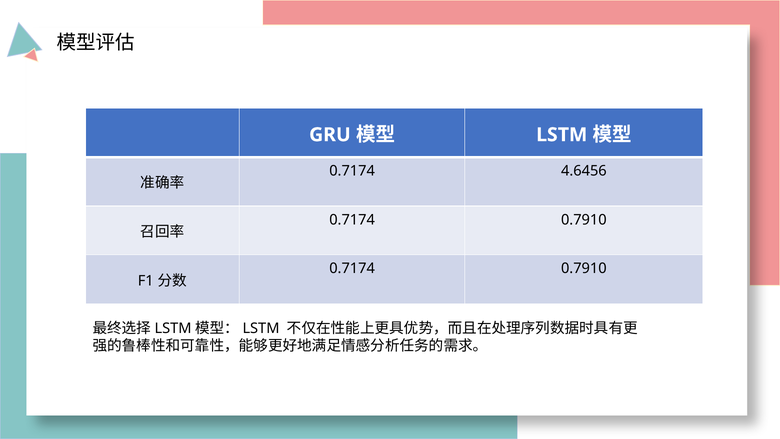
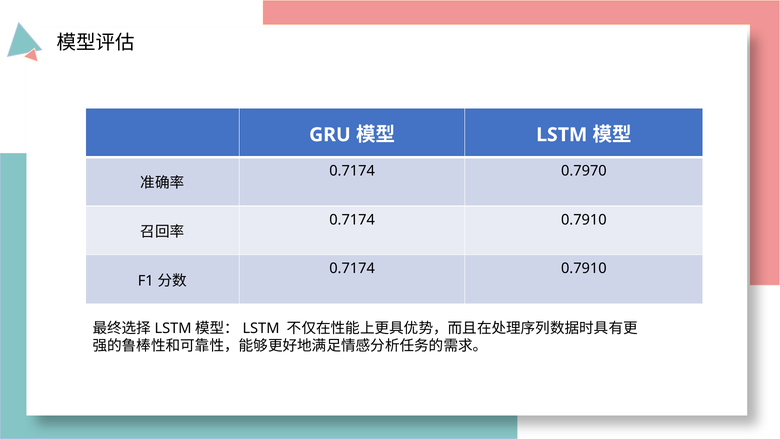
4.6456: 4.6456 -> 0.7970
